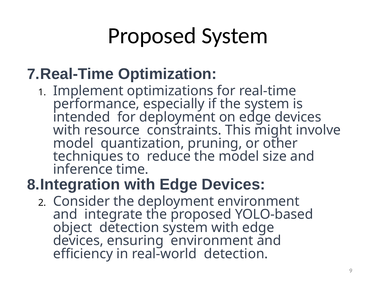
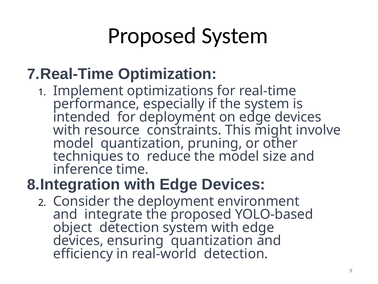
ensuring environment: environment -> quantization
